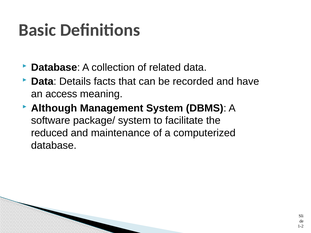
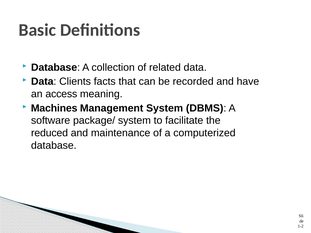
Details: Details -> Clients
Although: Although -> Machines
